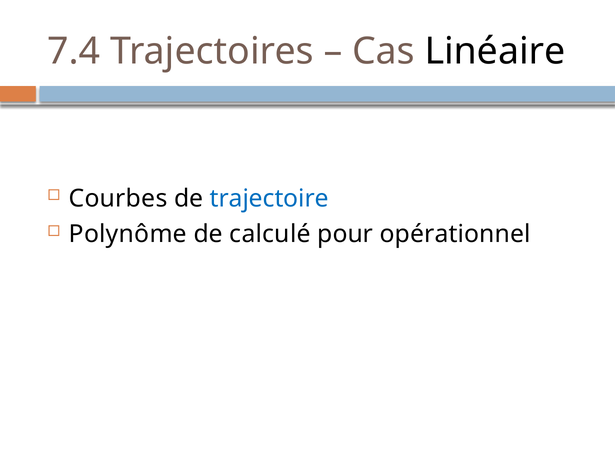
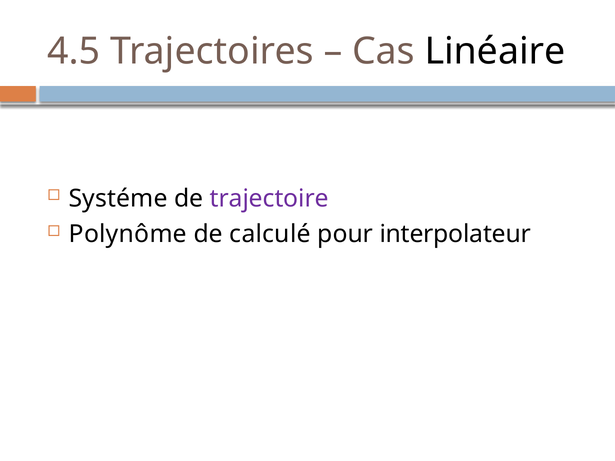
7.4: 7.4 -> 4.5
Courbes: Courbes -> Systéme
trajectoire colour: blue -> purple
opérationnel: opérationnel -> interpolateur
